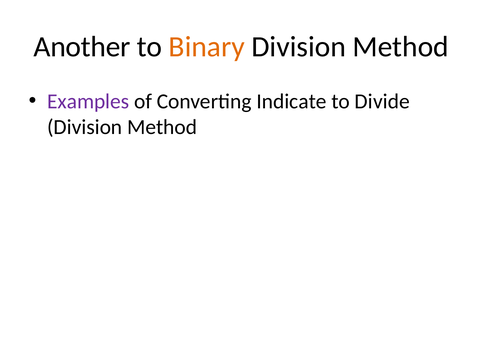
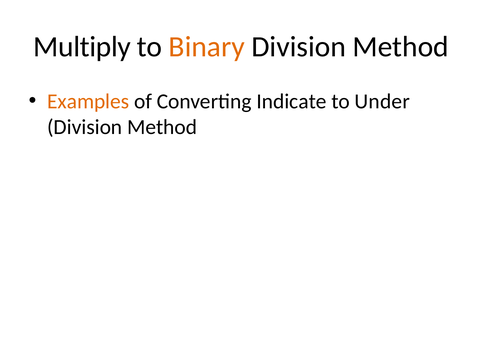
Another: Another -> Multiply
Examples colour: purple -> orange
Divide: Divide -> Under
